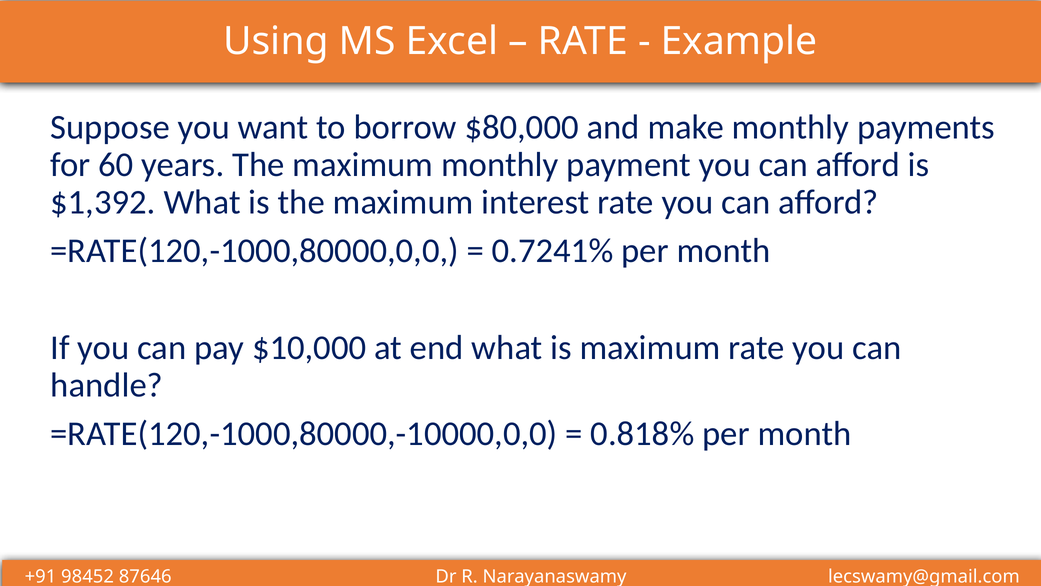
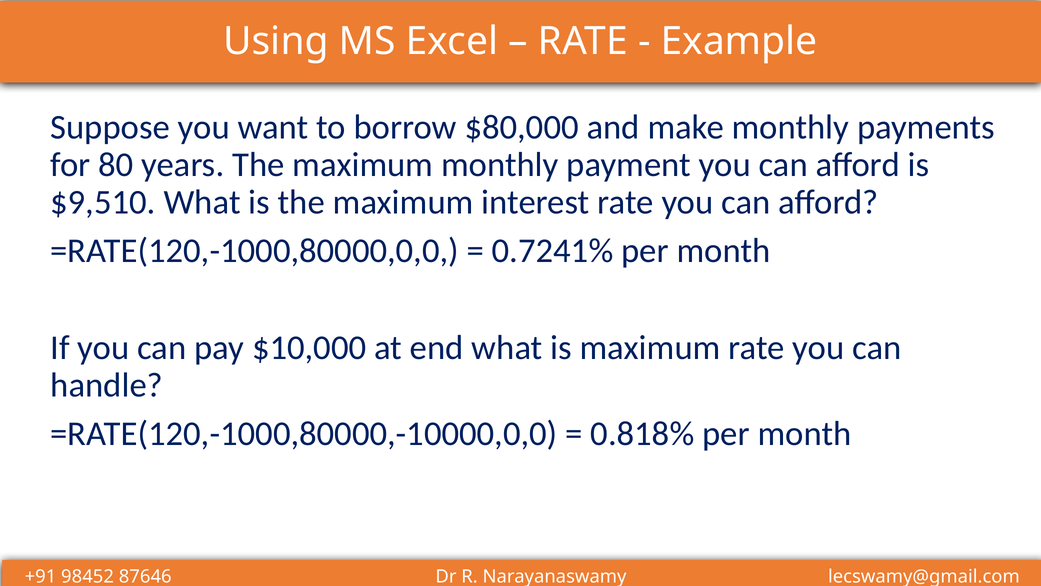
60: 60 -> 80
$1,392: $1,392 -> $9,510
